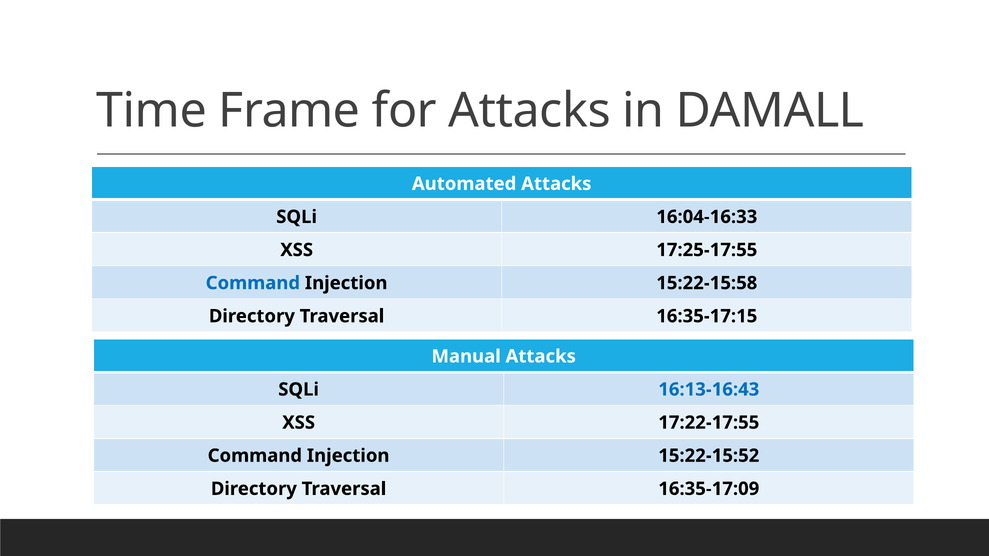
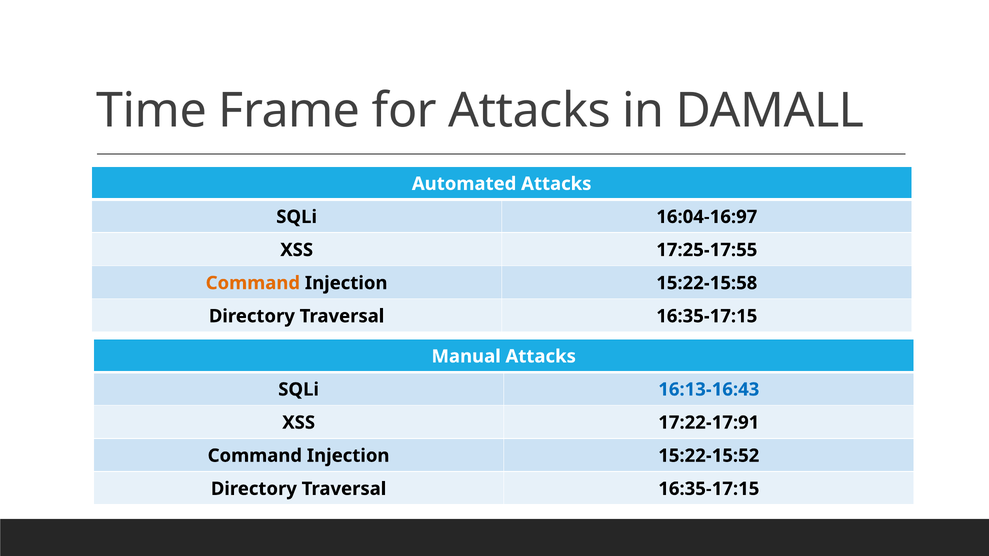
16:04-16:33: 16:04-16:33 -> 16:04-16:97
Command at (253, 283) colour: blue -> orange
17:22-17:55: 17:22-17:55 -> 17:22-17:91
16:35-17:09 at (709, 489): 16:35-17:09 -> 16:35-17:15
